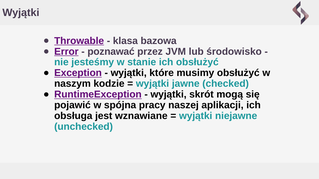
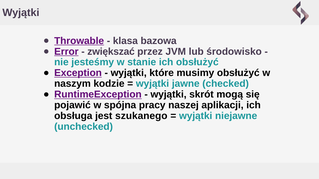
poznawać: poznawać -> zwiększać
wznawiane: wznawiane -> szukanego
